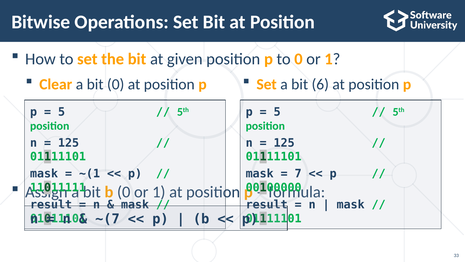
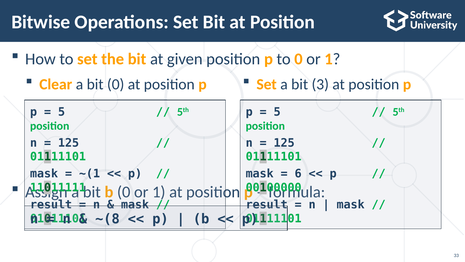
6: 6 -> 3
7: 7 -> 6
~(7: ~(7 -> ~(8
